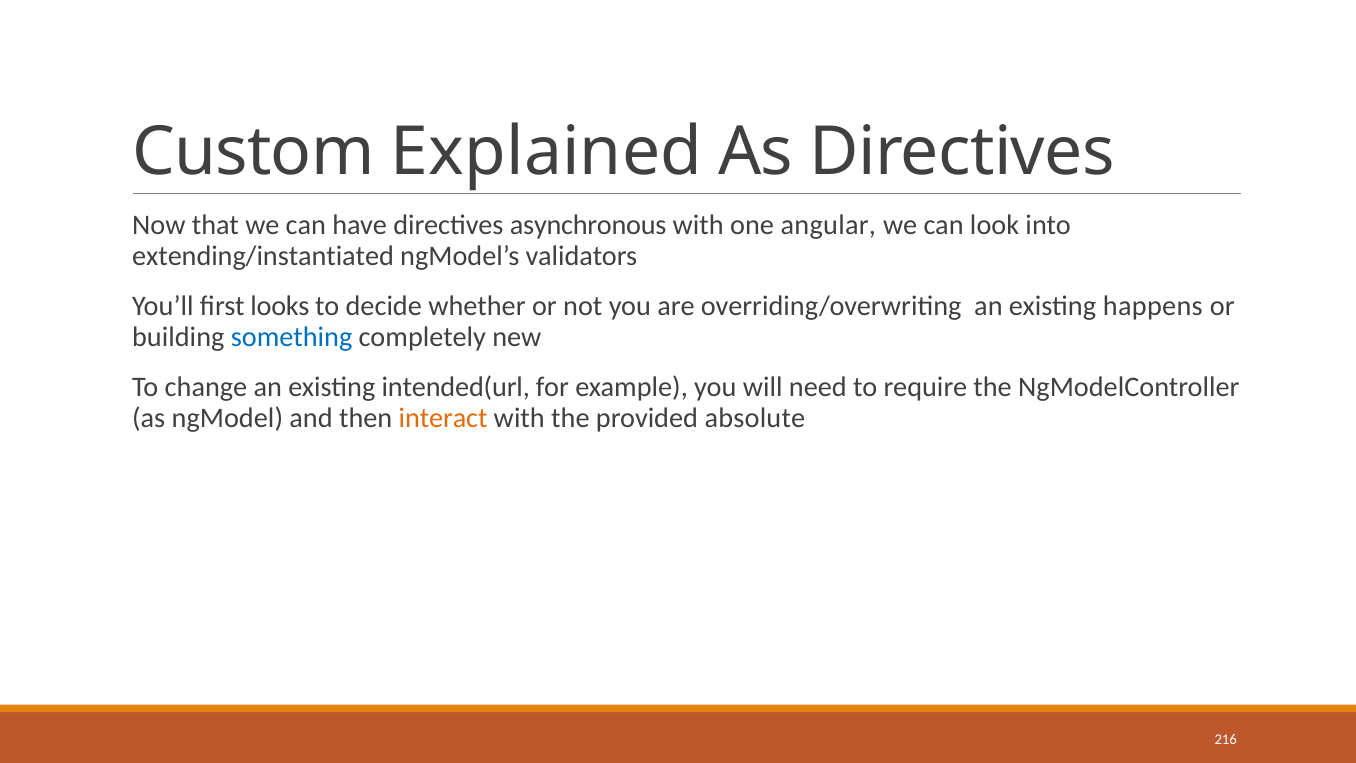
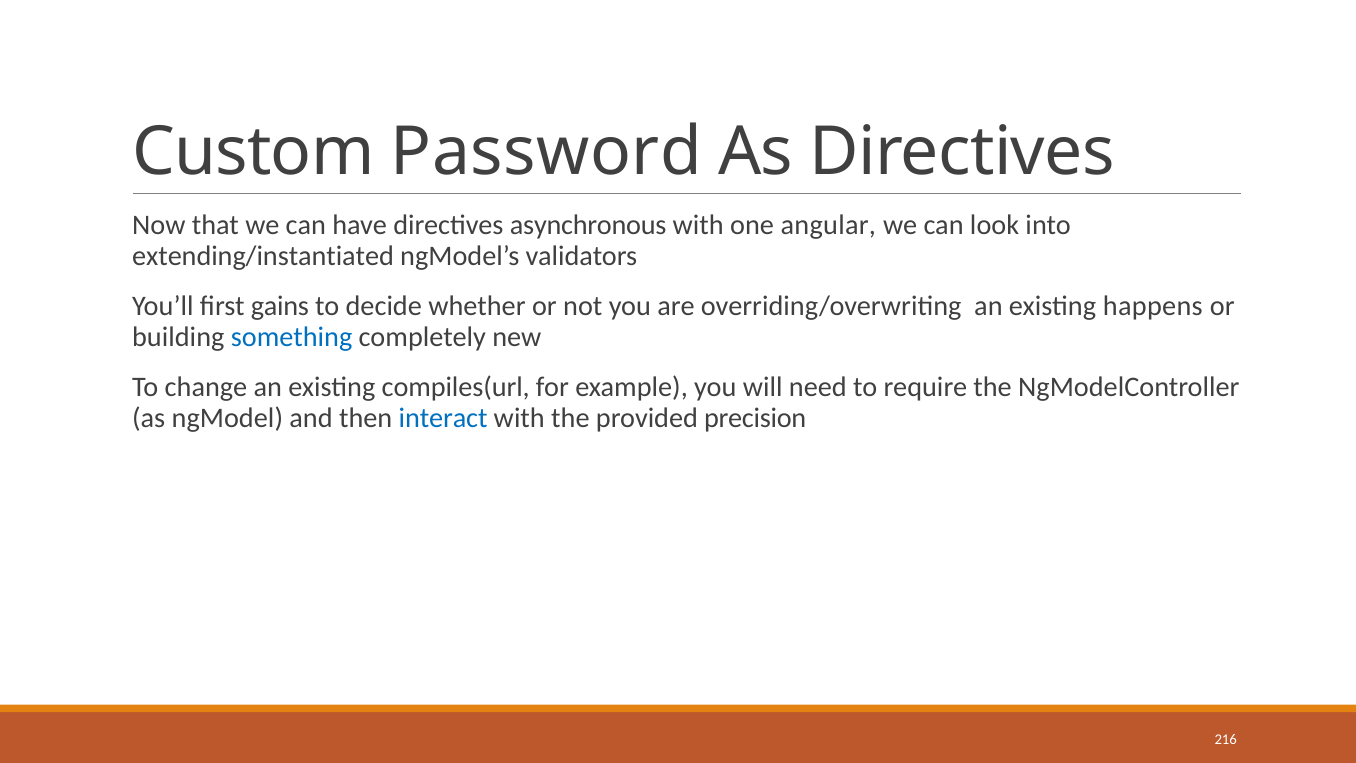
Explained: Explained -> Password
looks: looks -> gains
intended(url: intended(url -> compiles(url
interact colour: orange -> blue
absolute: absolute -> precision
